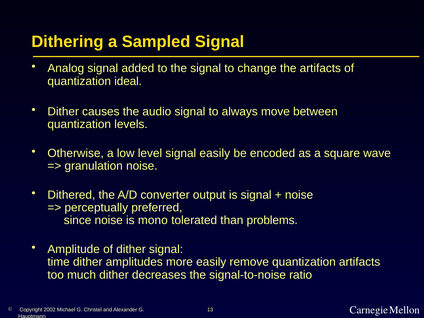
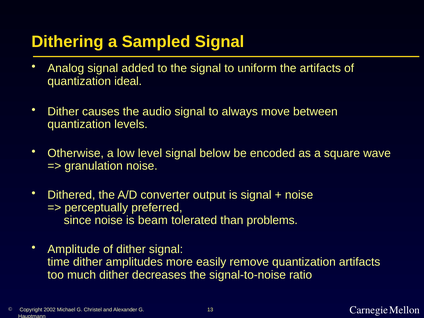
change: change -> uniform
signal easily: easily -> below
mono: mono -> beam
